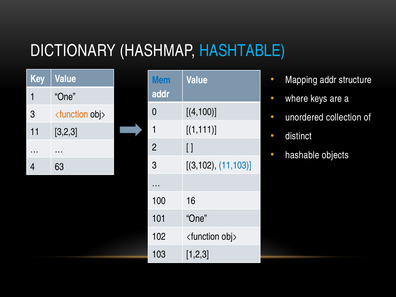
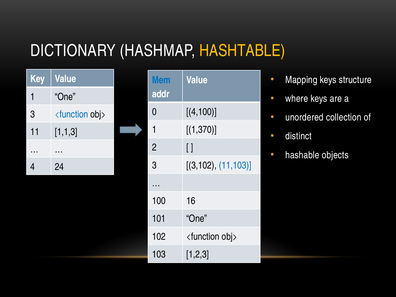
HASHTABLE colour: light blue -> yellow
Mapping addr: addr -> keys
<function at (72, 114) colour: orange -> blue
1,111: 1,111 -> 1,370
3,2,3: 3,2,3 -> 1,1,3
63: 63 -> 24
